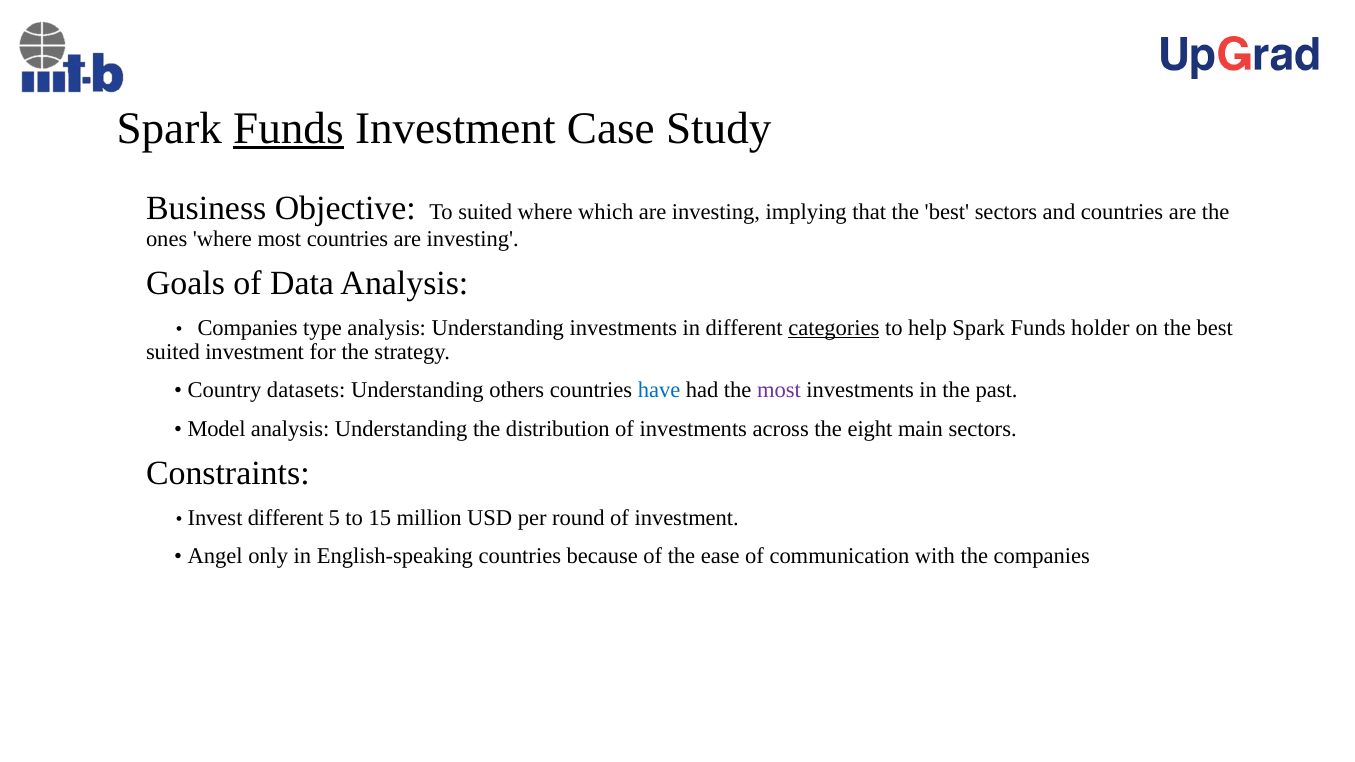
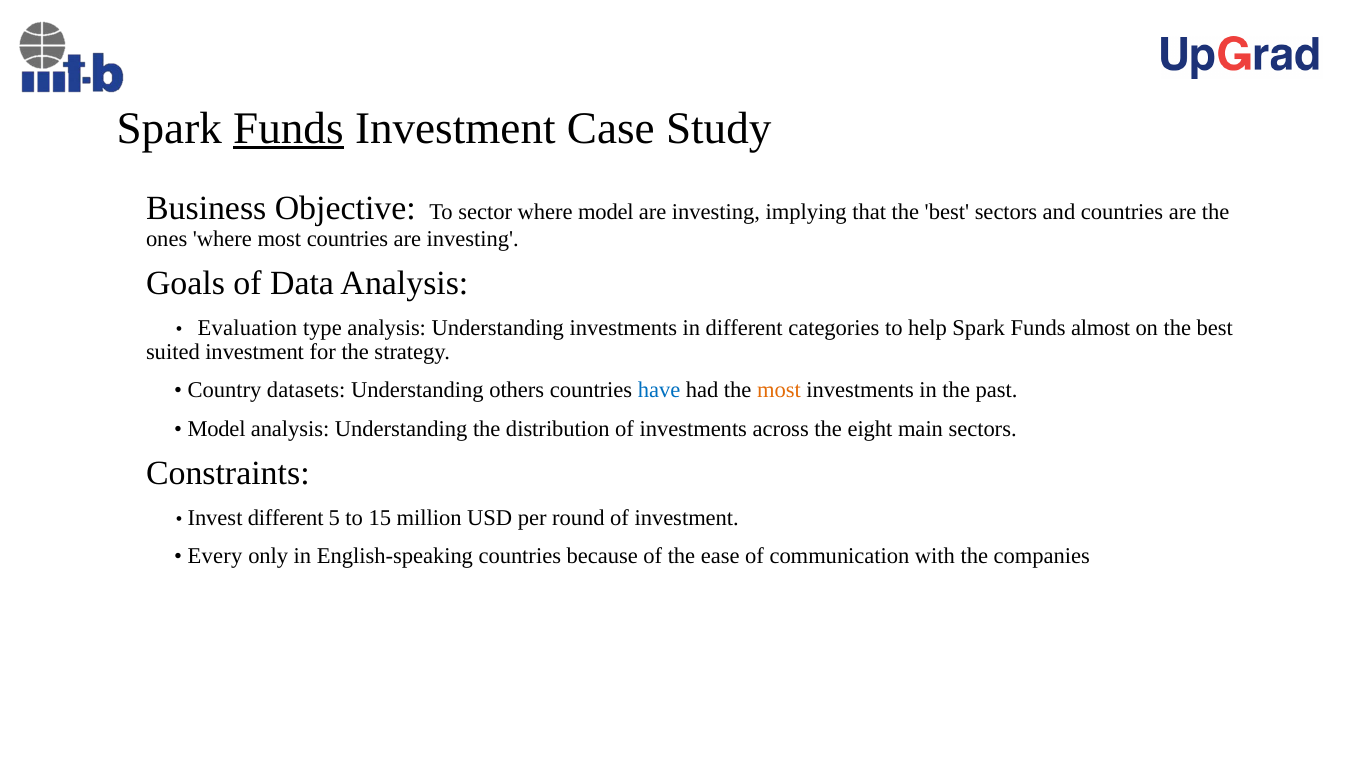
To suited: suited -> sector
where which: which -> model
Companies at (248, 328): Companies -> Evaluation
categories underline: present -> none
holder: holder -> almost
most at (779, 391) colour: purple -> orange
Angel: Angel -> Every
